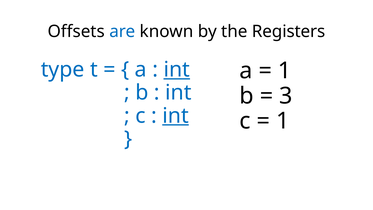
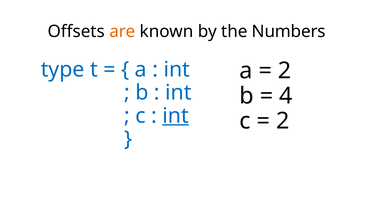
are colour: blue -> orange
Registers: Registers -> Numbers
int at (177, 70) underline: present -> none
1 at (285, 71): 1 -> 2
3: 3 -> 4
1 at (283, 121): 1 -> 2
